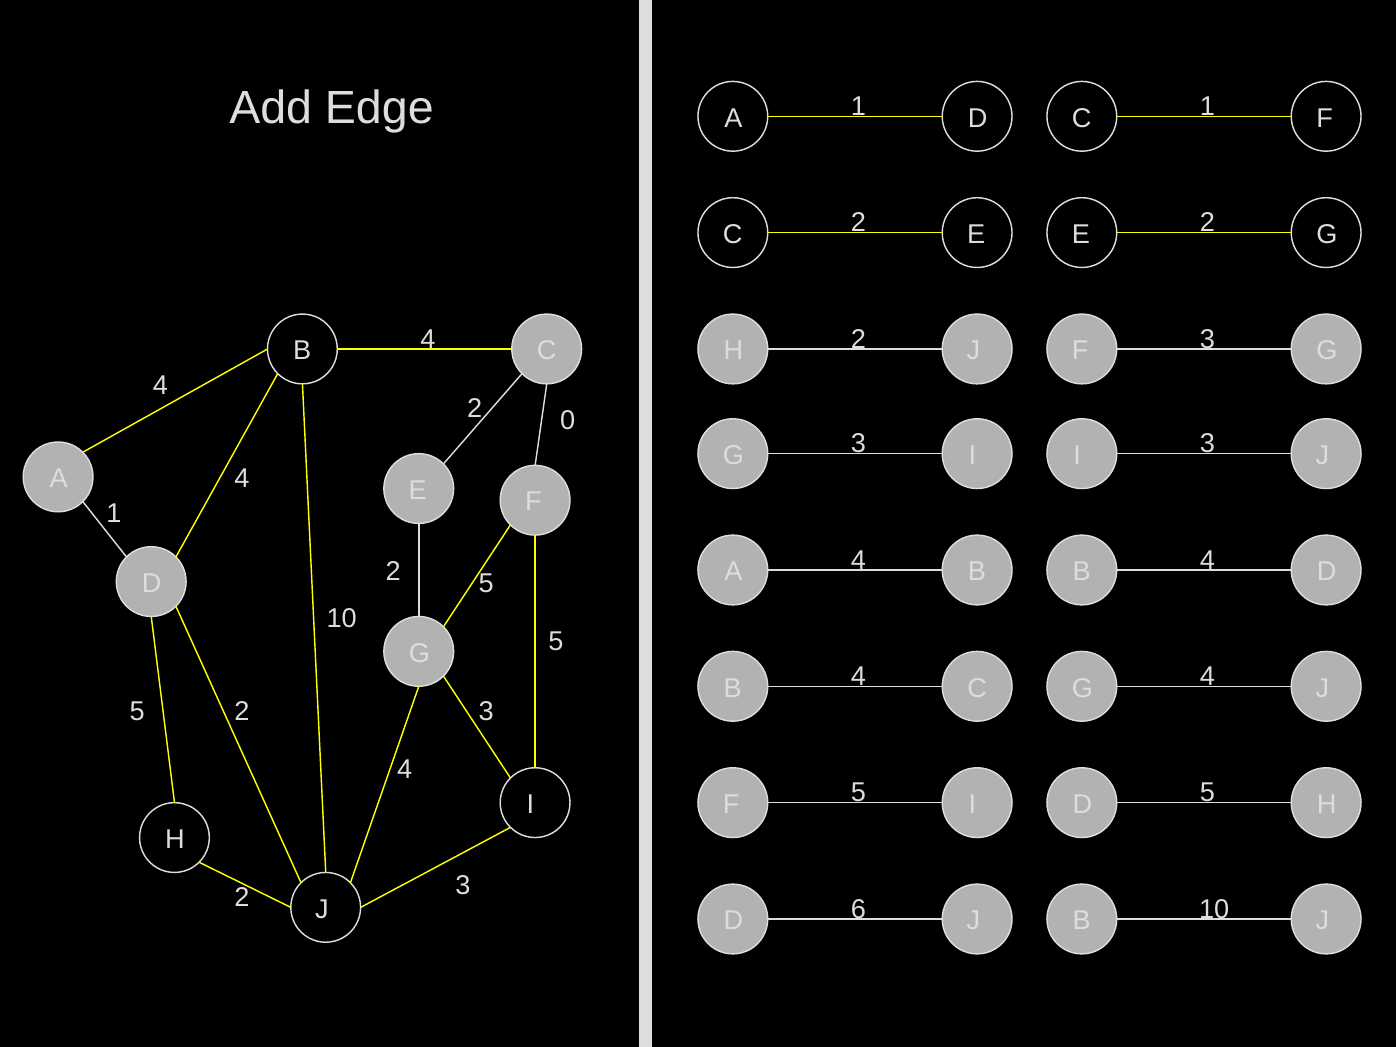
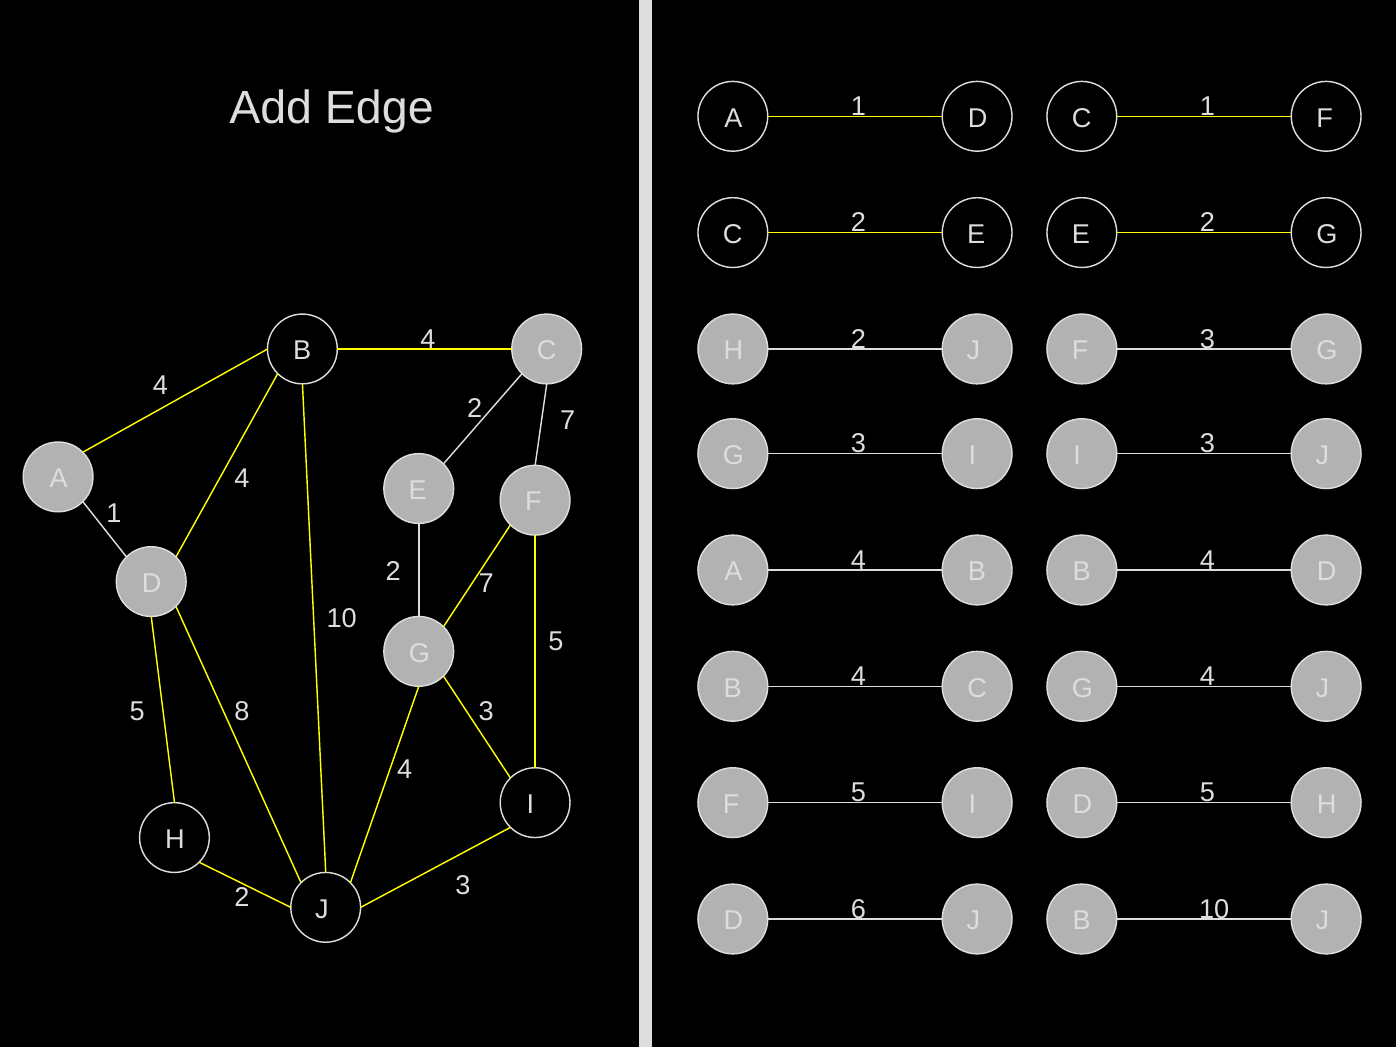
0 at (568, 421): 0 -> 7
5 at (486, 583): 5 -> 7
2 at (242, 711): 2 -> 8
